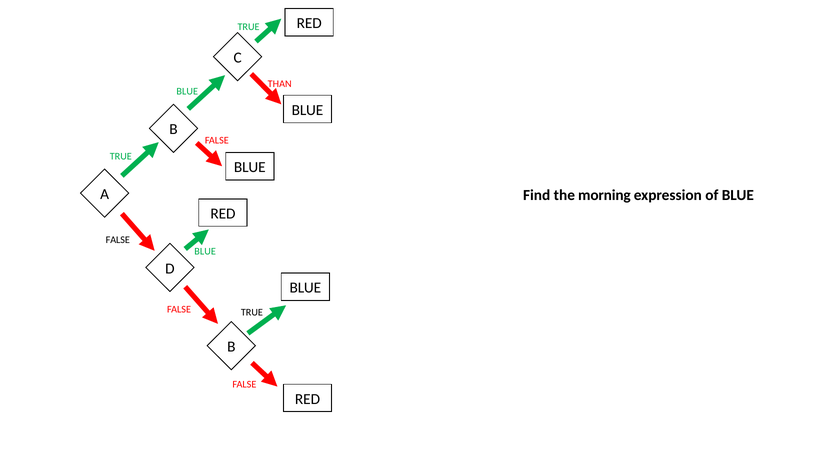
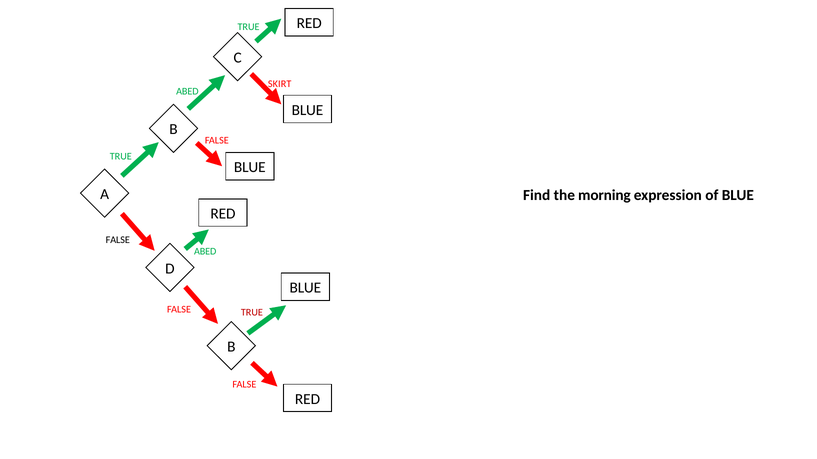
THAN: THAN -> SKIRT
BLUE at (187, 91): BLUE -> ABED
BLUE at (205, 252): BLUE -> ABED
TRUE at (252, 313) colour: black -> red
